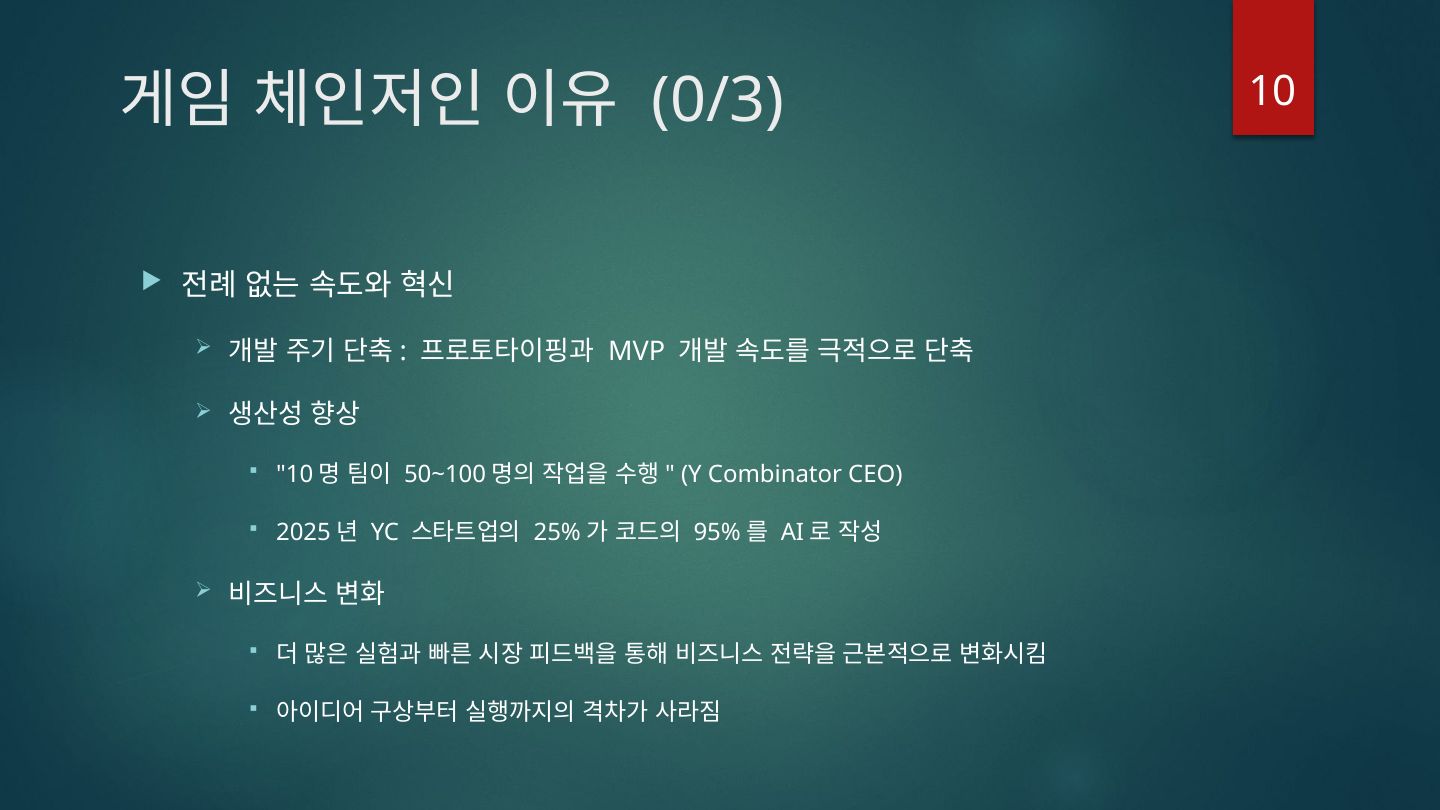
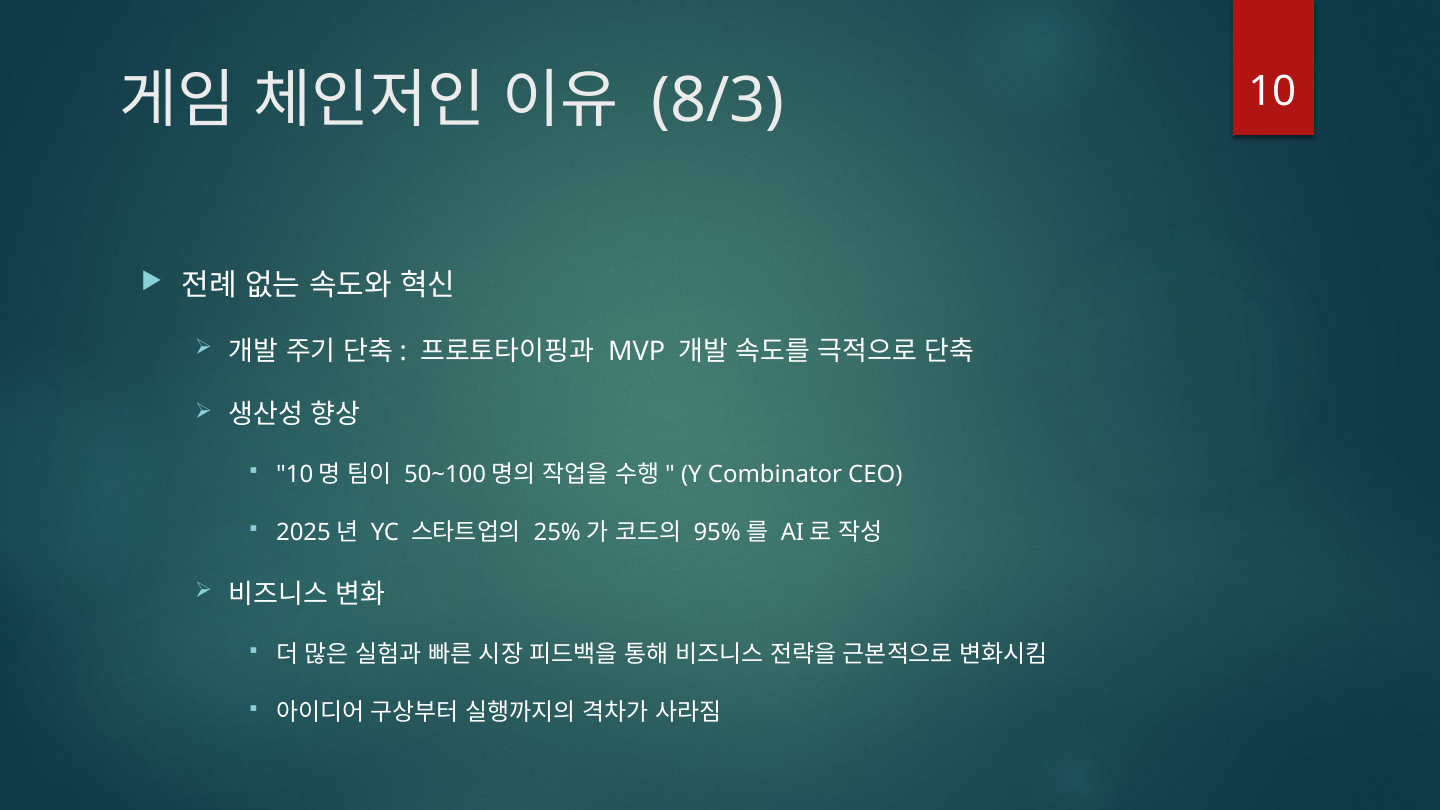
0/3: 0/3 -> 8/3
